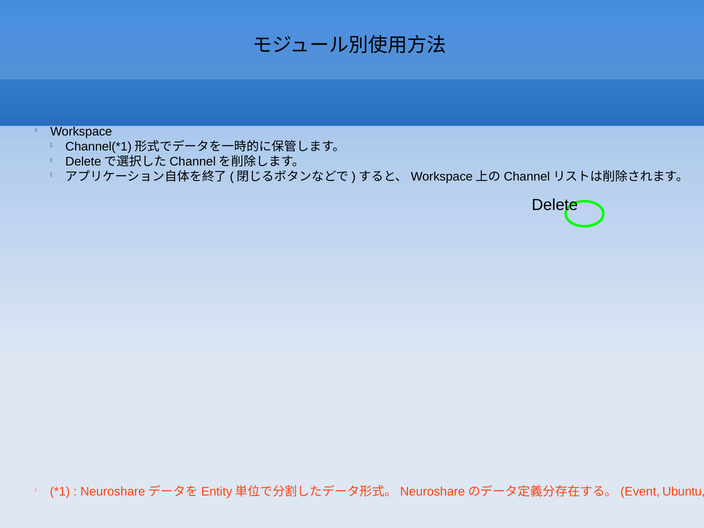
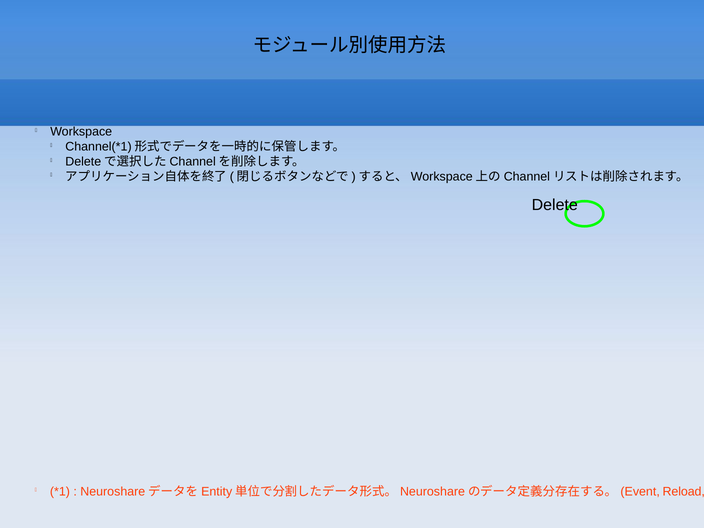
Ubuntu: Ubuntu -> Reload
